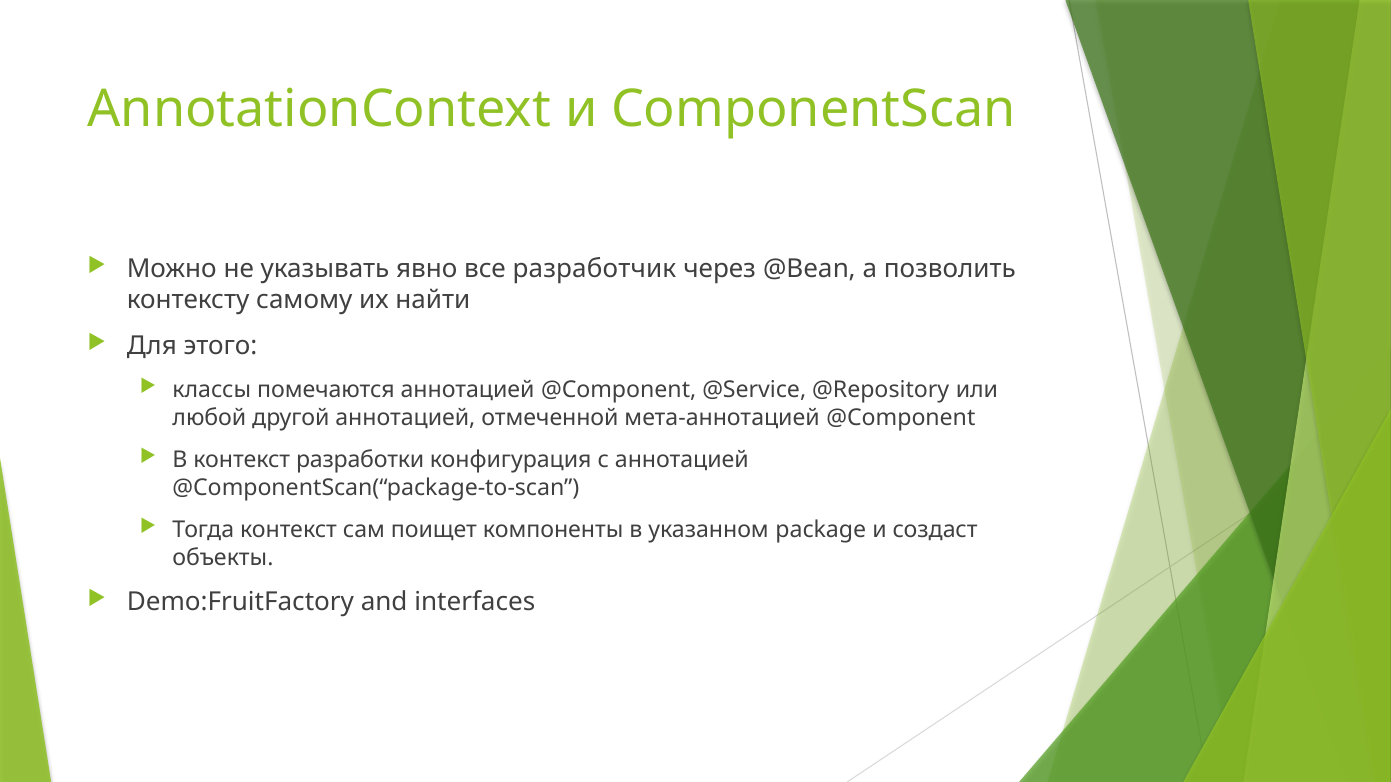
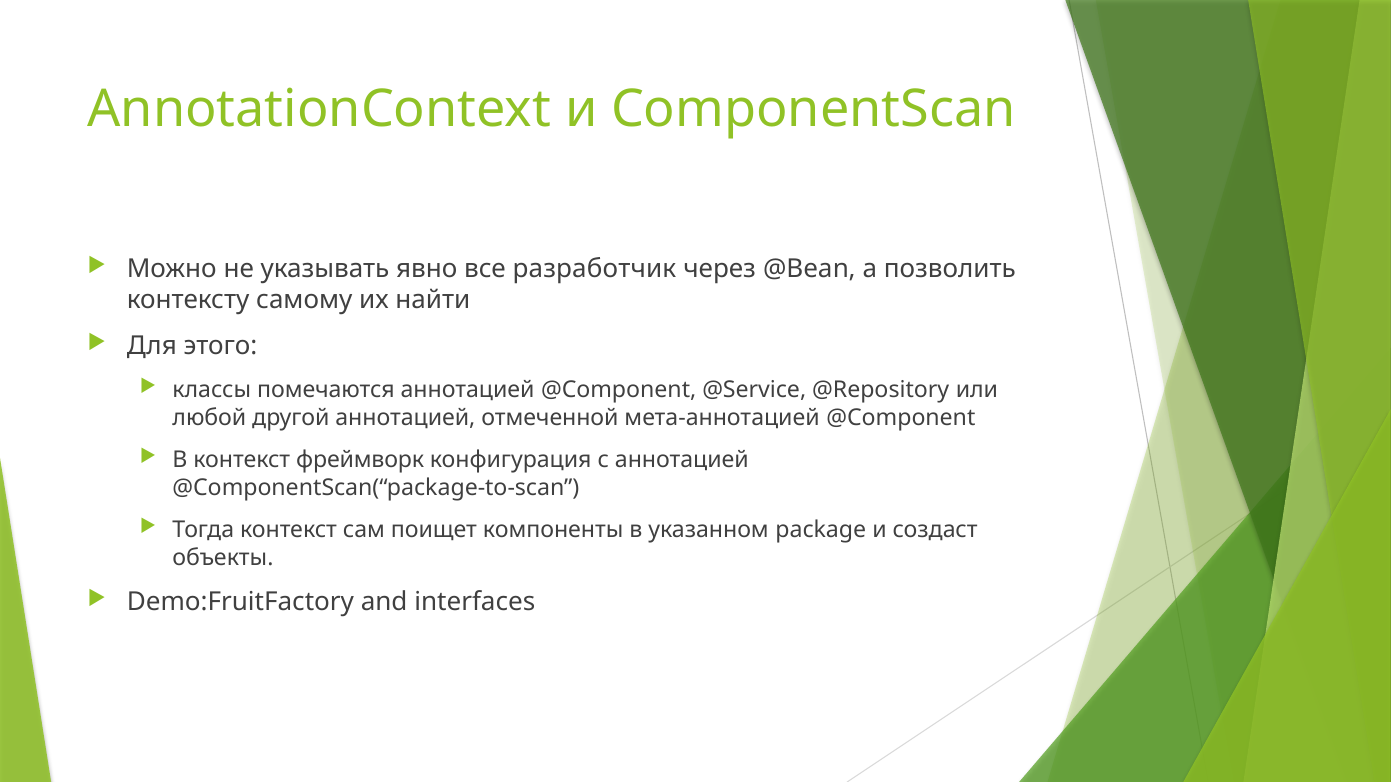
разработки: разработки -> фреймворк
